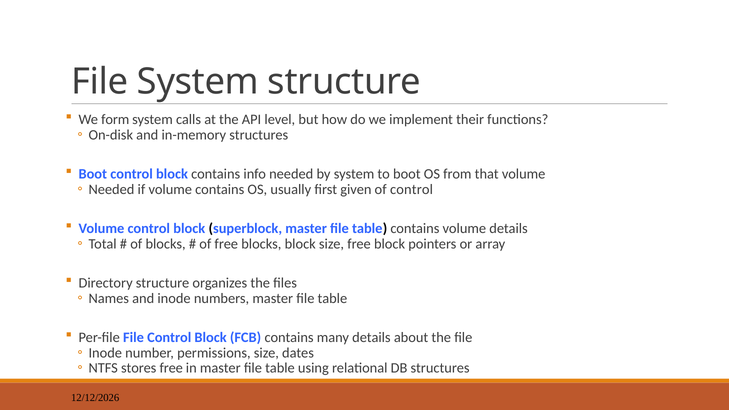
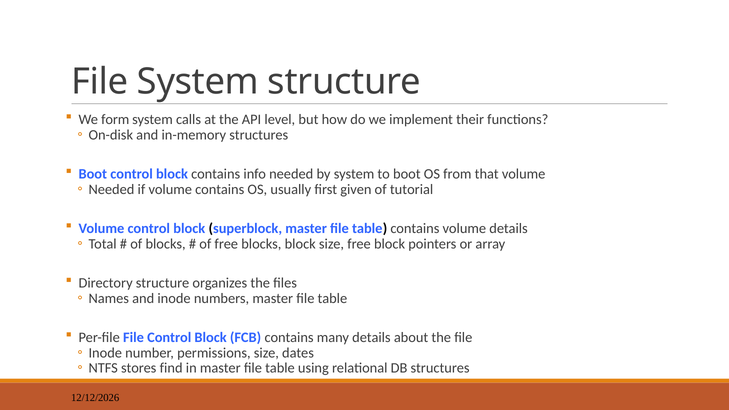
of control: control -> tutorial
stores free: free -> find
